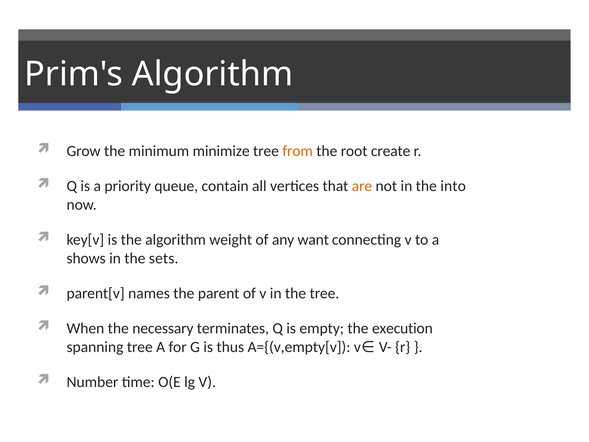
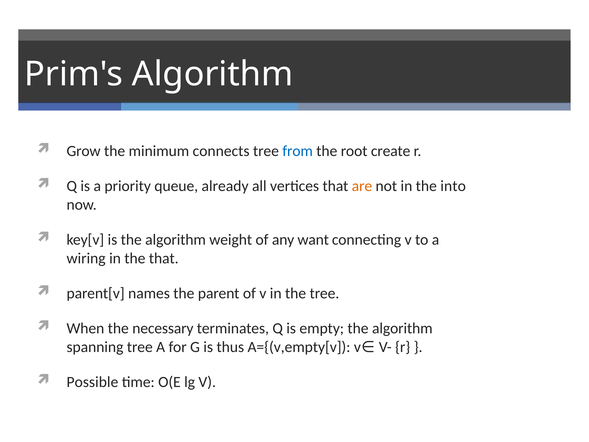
minimize: minimize -> connects
from colour: orange -> blue
contain: contain -> already
shows: shows -> wiring
the sets: sets -> that
empty the execution: execution -> algorithm
Number: Number -> Possible
